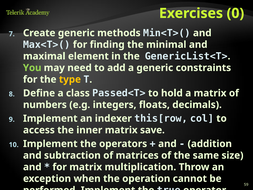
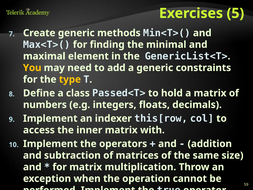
0: 0 -> 5
You colour: light green -> yellow
save: save -> with
